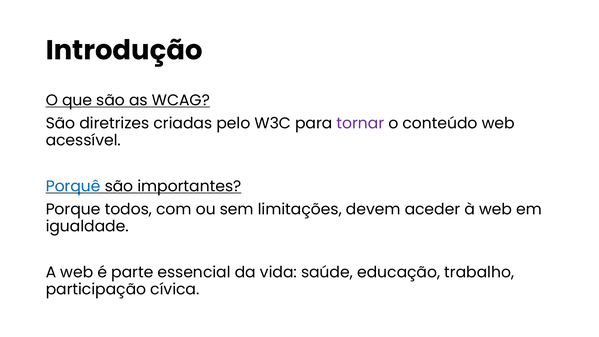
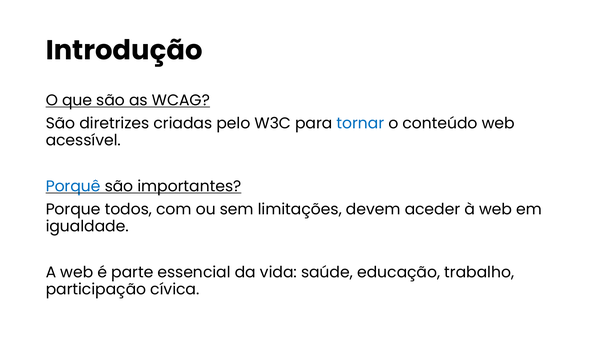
tornar colour: purple -> blue
